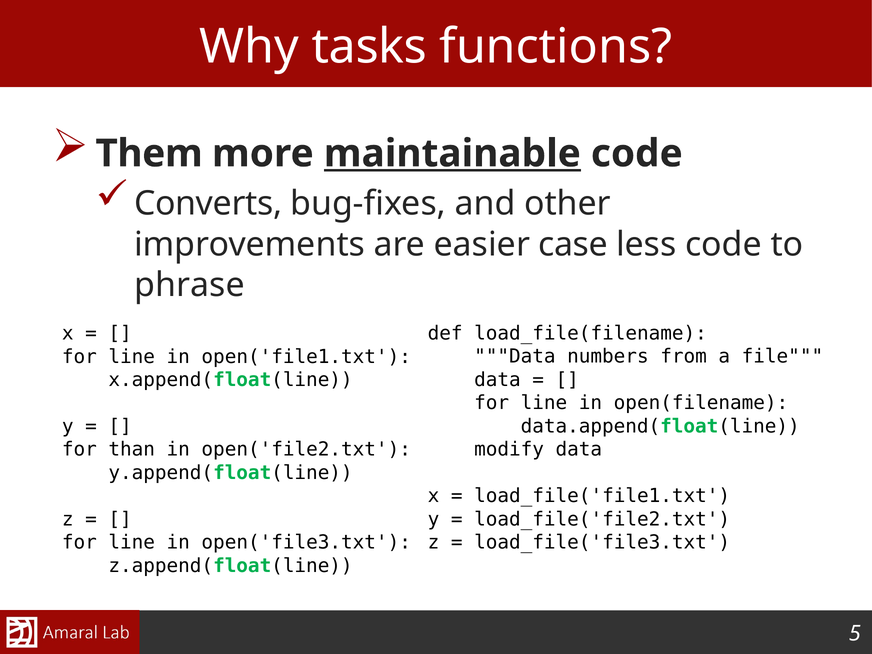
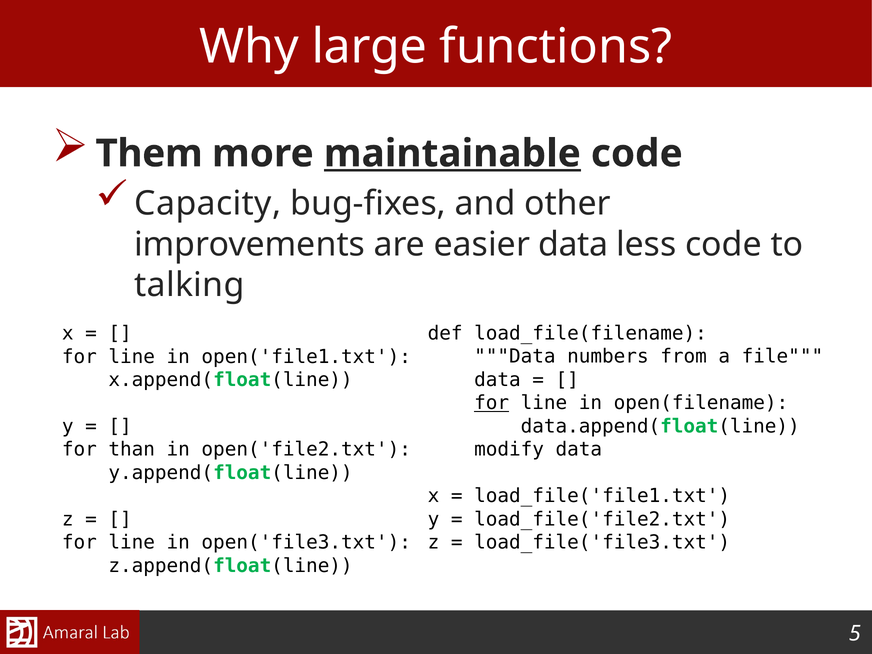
tasks: tasks -> large
Converts: Converts -> Capacity
easier case: case -> data
phrase: phrase -> talking
for at (492, 403) underline: none -> present
